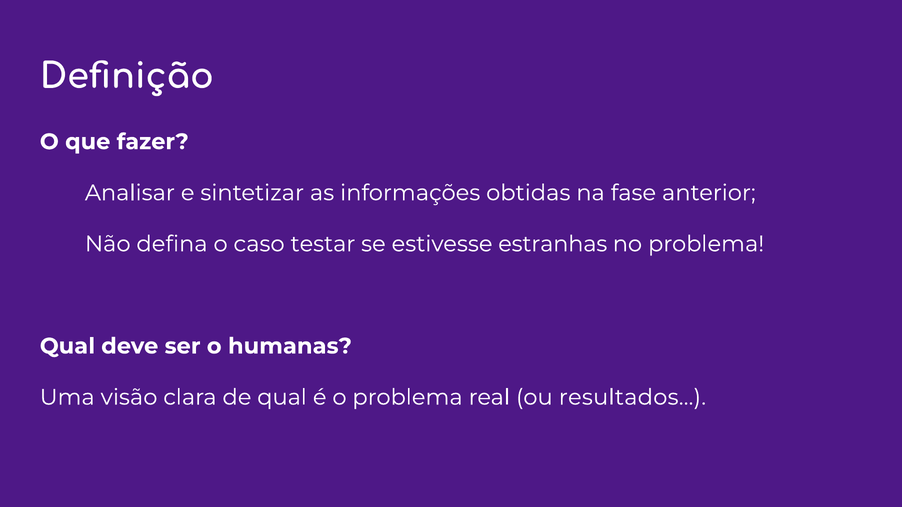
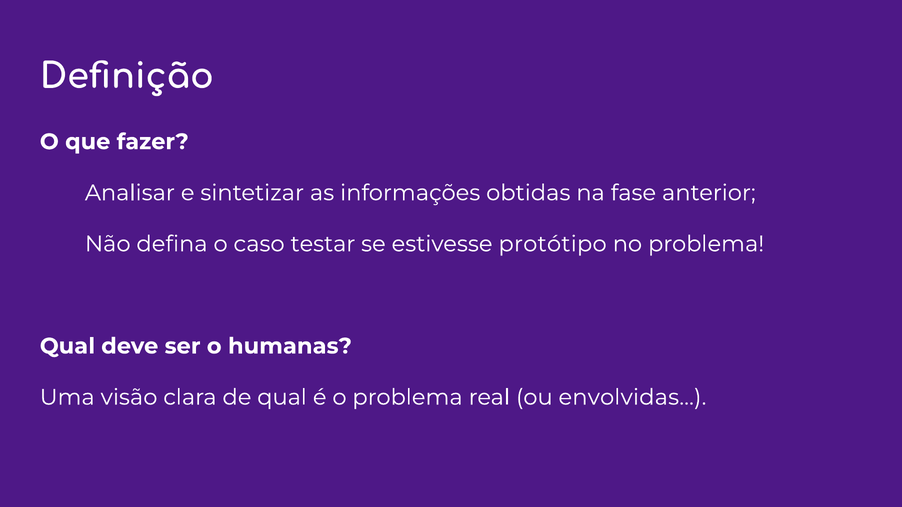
estranhas: estranhas -> protótipo
resultados…: resultados… -> envolvidas…
